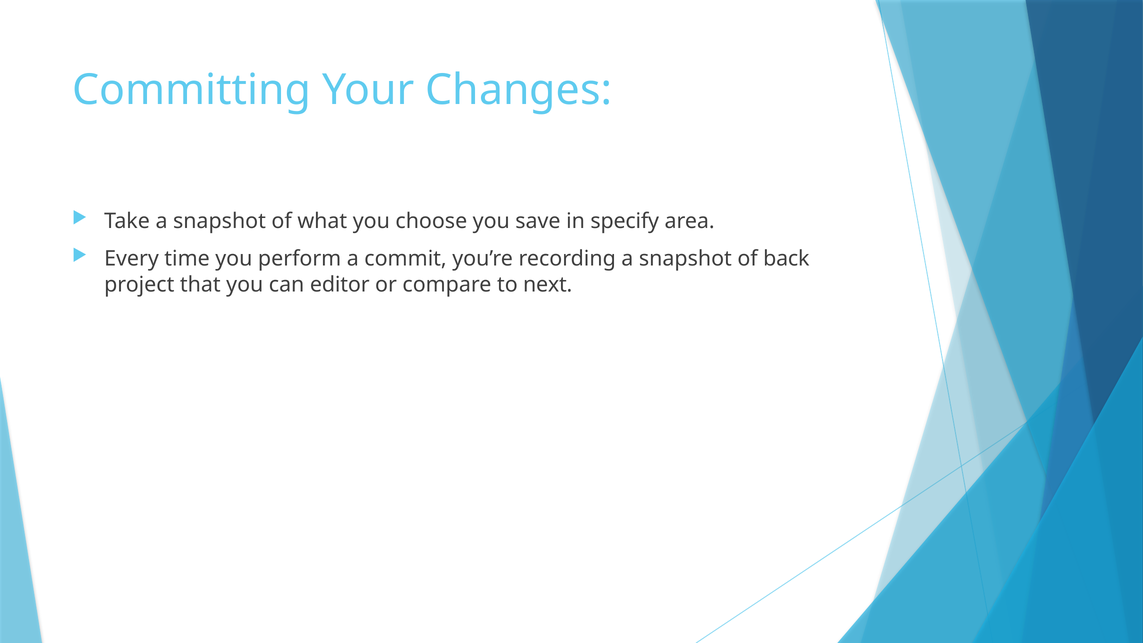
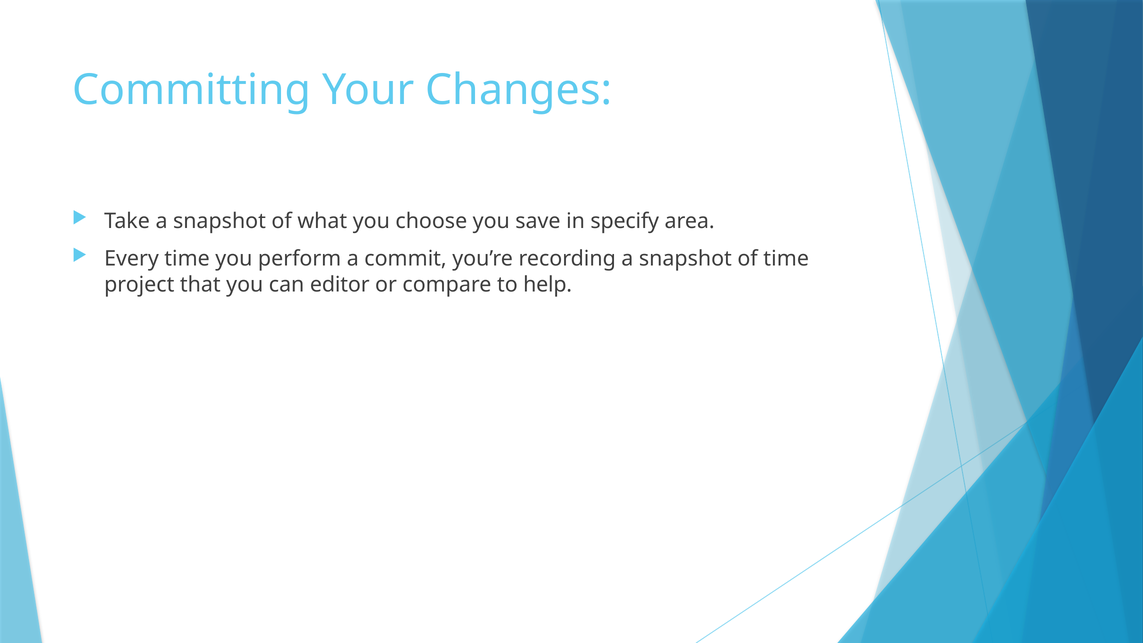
of back: back -> time
next: next -> help
